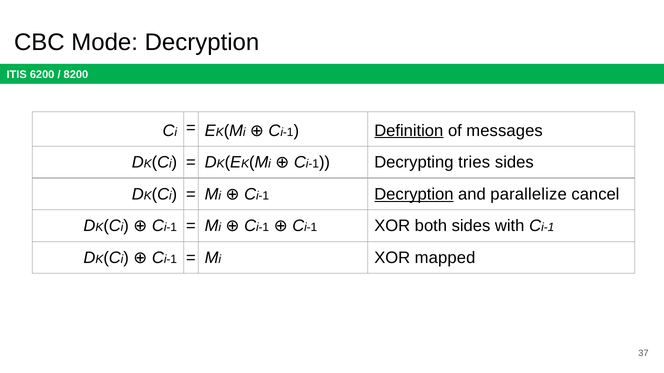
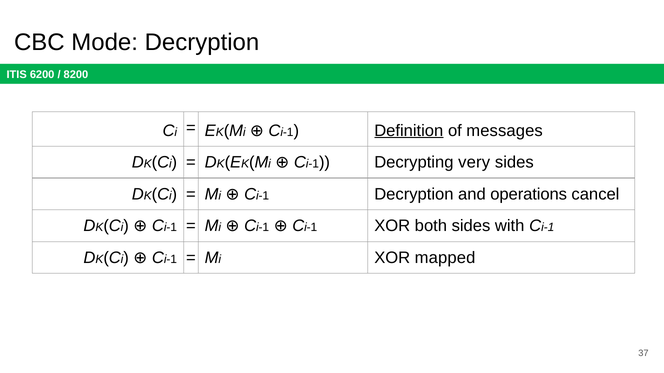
tries: tries -> very
Decryption at (414, 194) underline: present -> none
parallelize: parallelize -> operations
